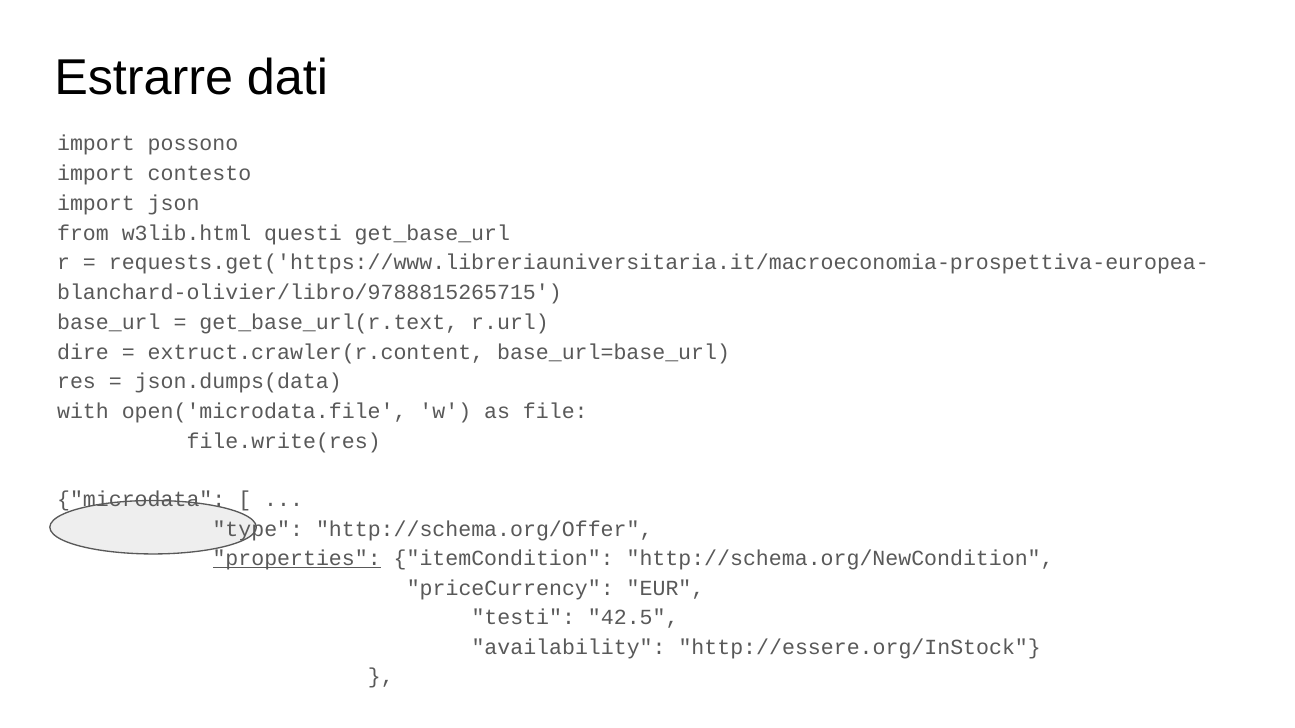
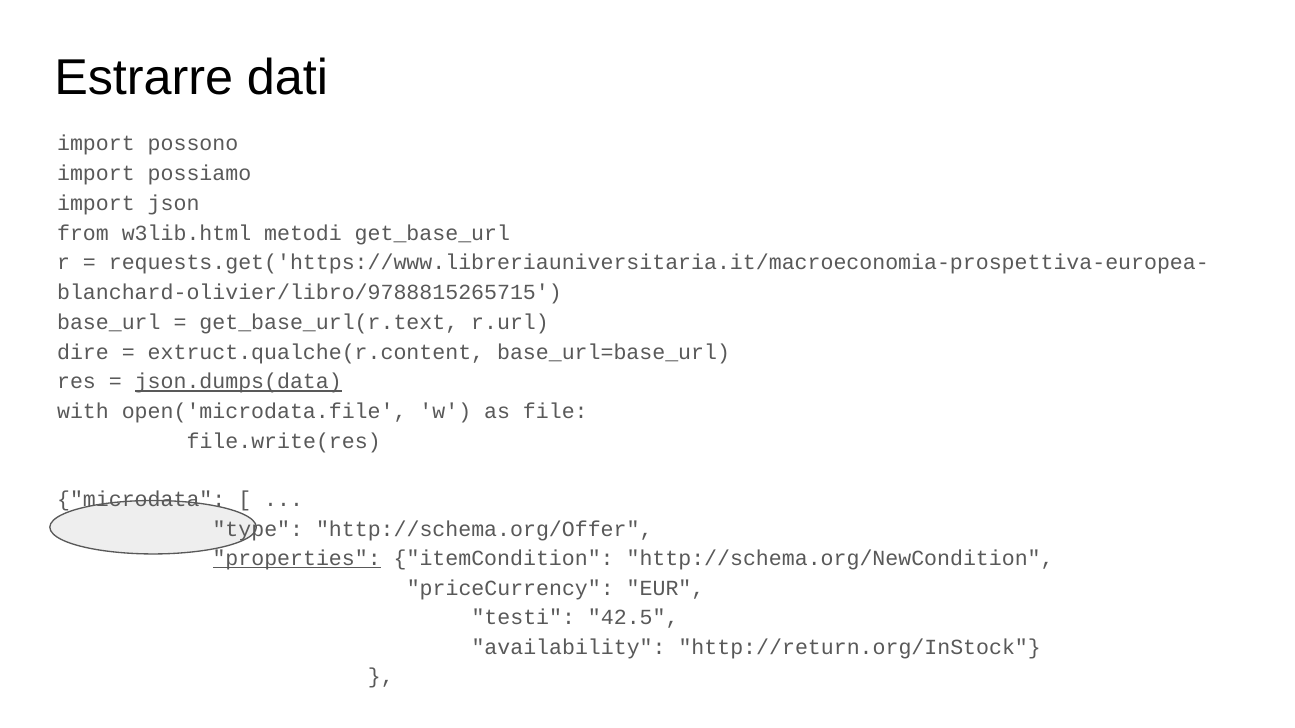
contesto: contesto -> possiamo
questi: questi -> metodi
extruct.crawler(r.content: extruct.crawler(r.content -> extruct.qualche(r.content
json.dumps(data underline: none -> present
http://essere.org/InStock: http://essere.org/InStock -> http://return.org/InStock
